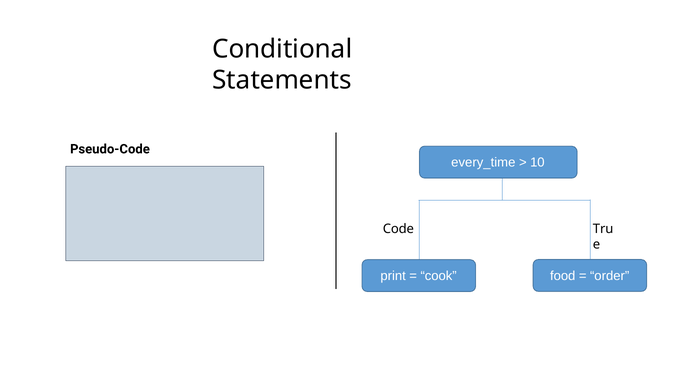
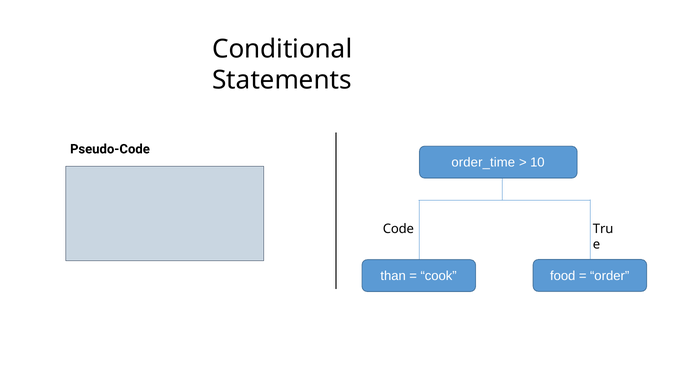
every_time: every_time -> order_time
print: print -> than
